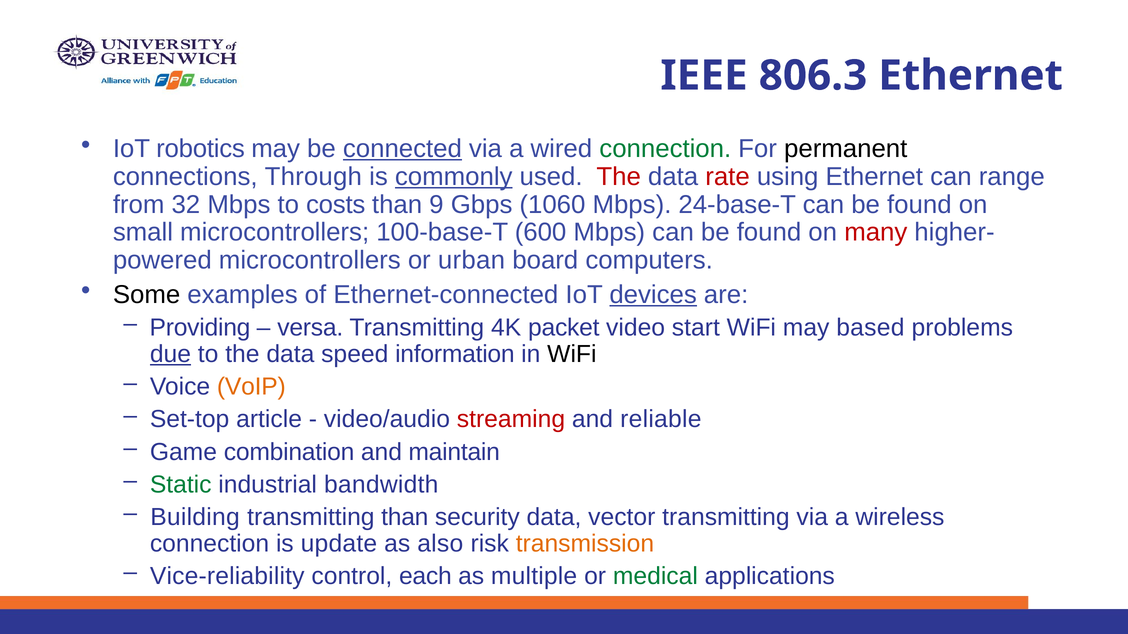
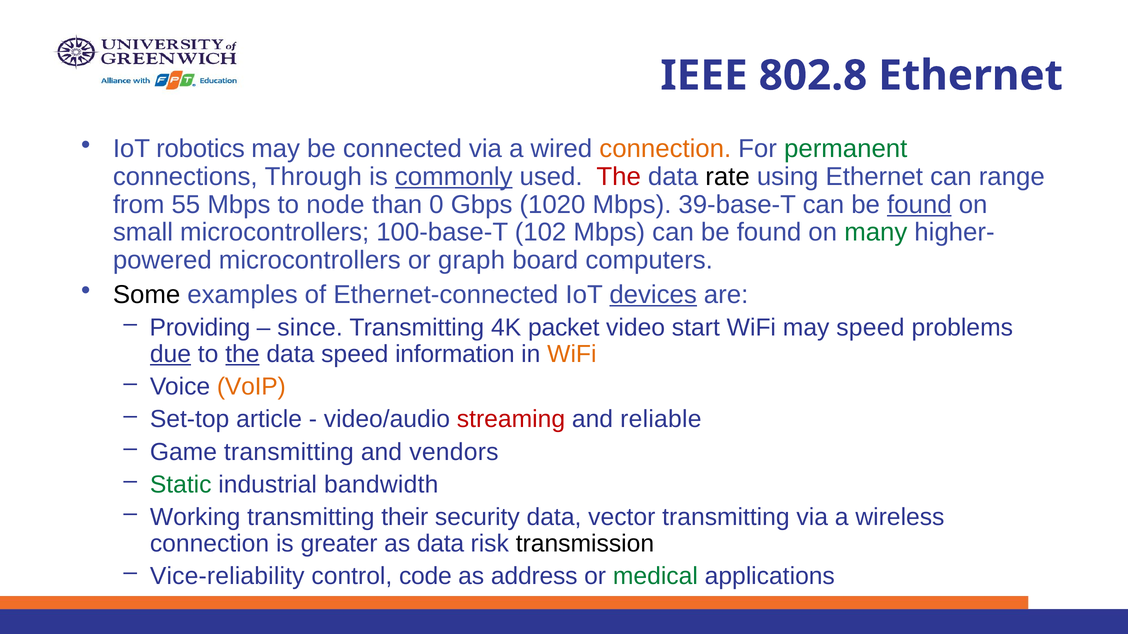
806.3: 806.3 -> 802.8
connected underline: present -> none
connection at (665, 149) colour: green -> orange
permanent colour: black -> green
rate colour: red -> black
32: 32 -> 55
costs: costs -> node
9: 9 -> 0
1060: 1060 -> 1020
24-base-T: 24-base-T -> 39-base-T
found at (919, 205) underline: none -> present
600: 600 -> 102
many colour: red -> green
urban: urban -> graph
versa: versa -> since
may based: based -> speed
the at (242, 354) underline: none -> present
WiFi at (572, 354) colour: black -> orange
Game combination: combination -> transmitting
maintain: maintain -> vendors
Building: Building -> Working
transmitting than: than -> their
update: update -> greater
as also: also -> data
transmission colour: orange -> black
each: each -> code
multiple: multiple -> address
